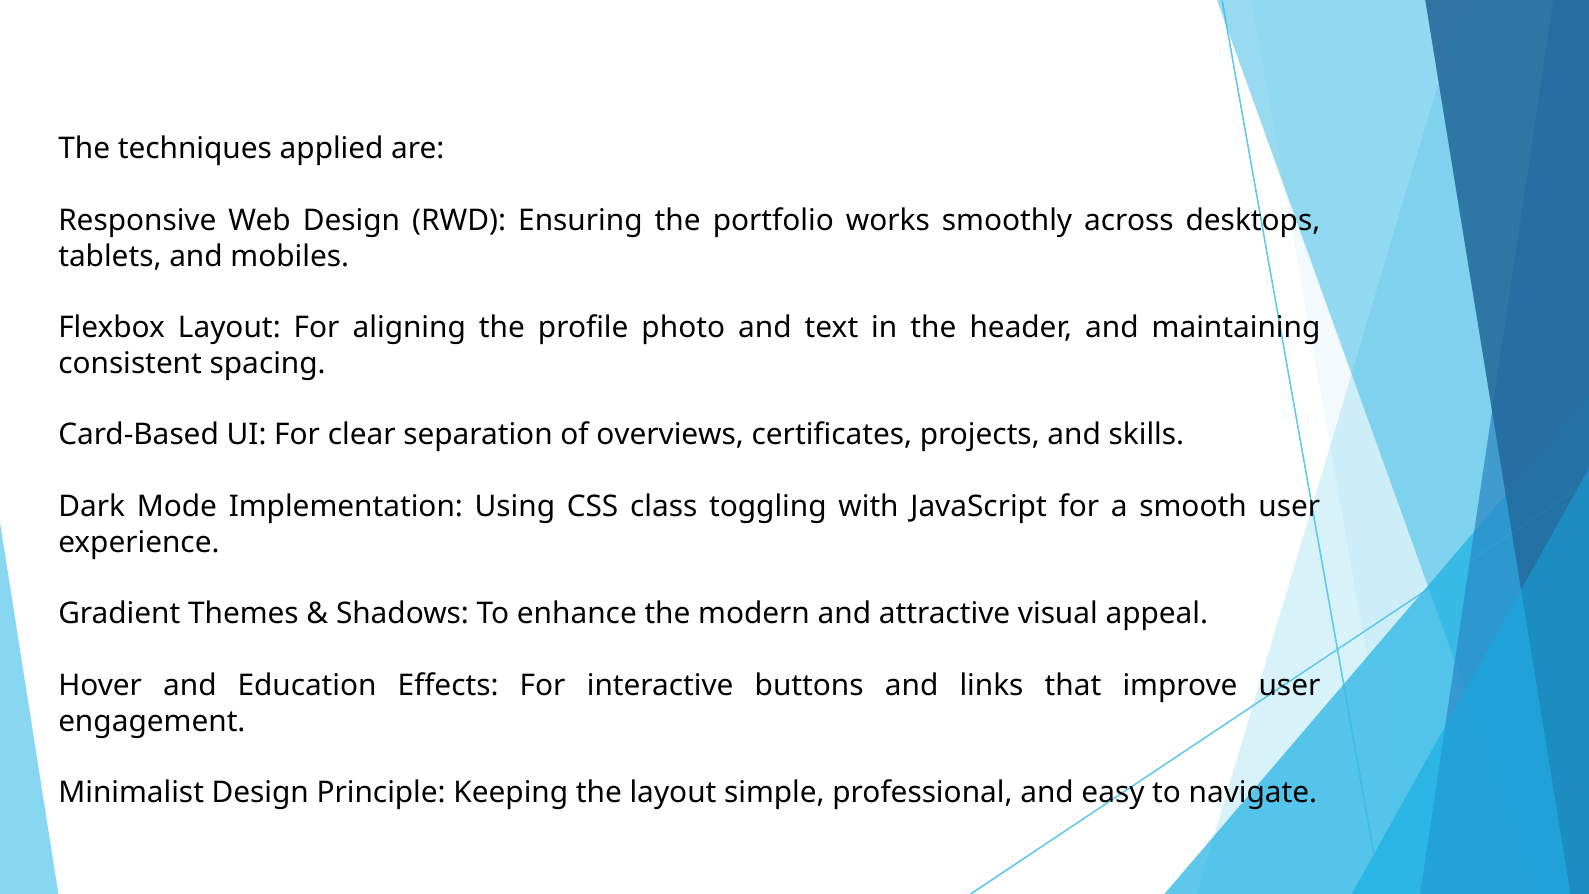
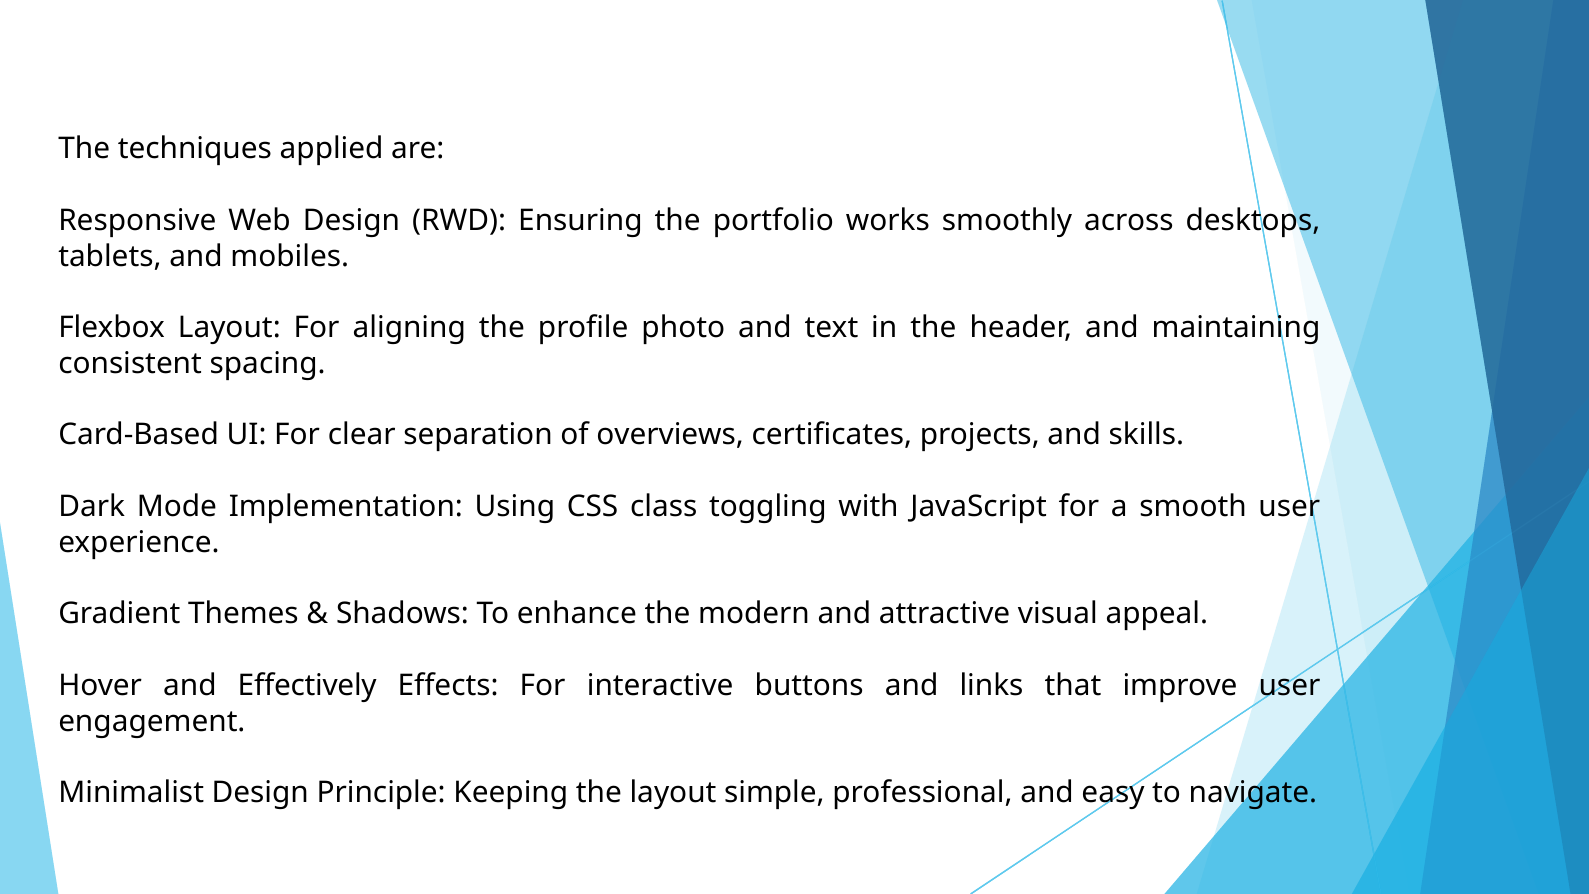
Education: Education -> Effectively
